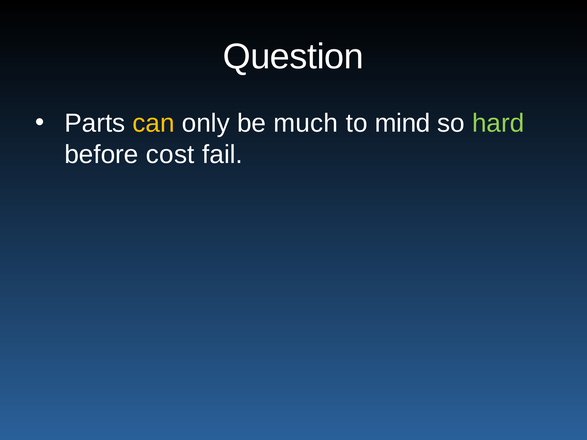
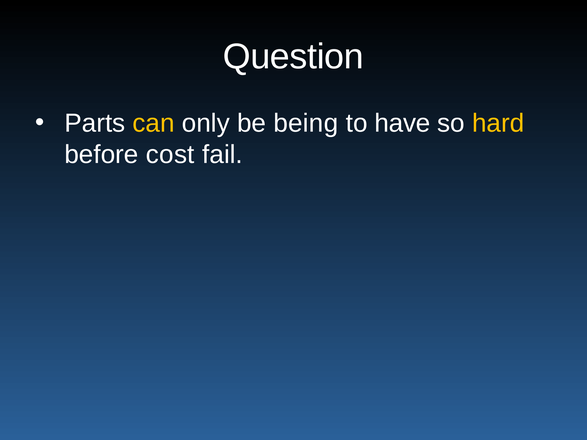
much: much -> being
mind: mind -> have
hard colour: light green -> yellow
